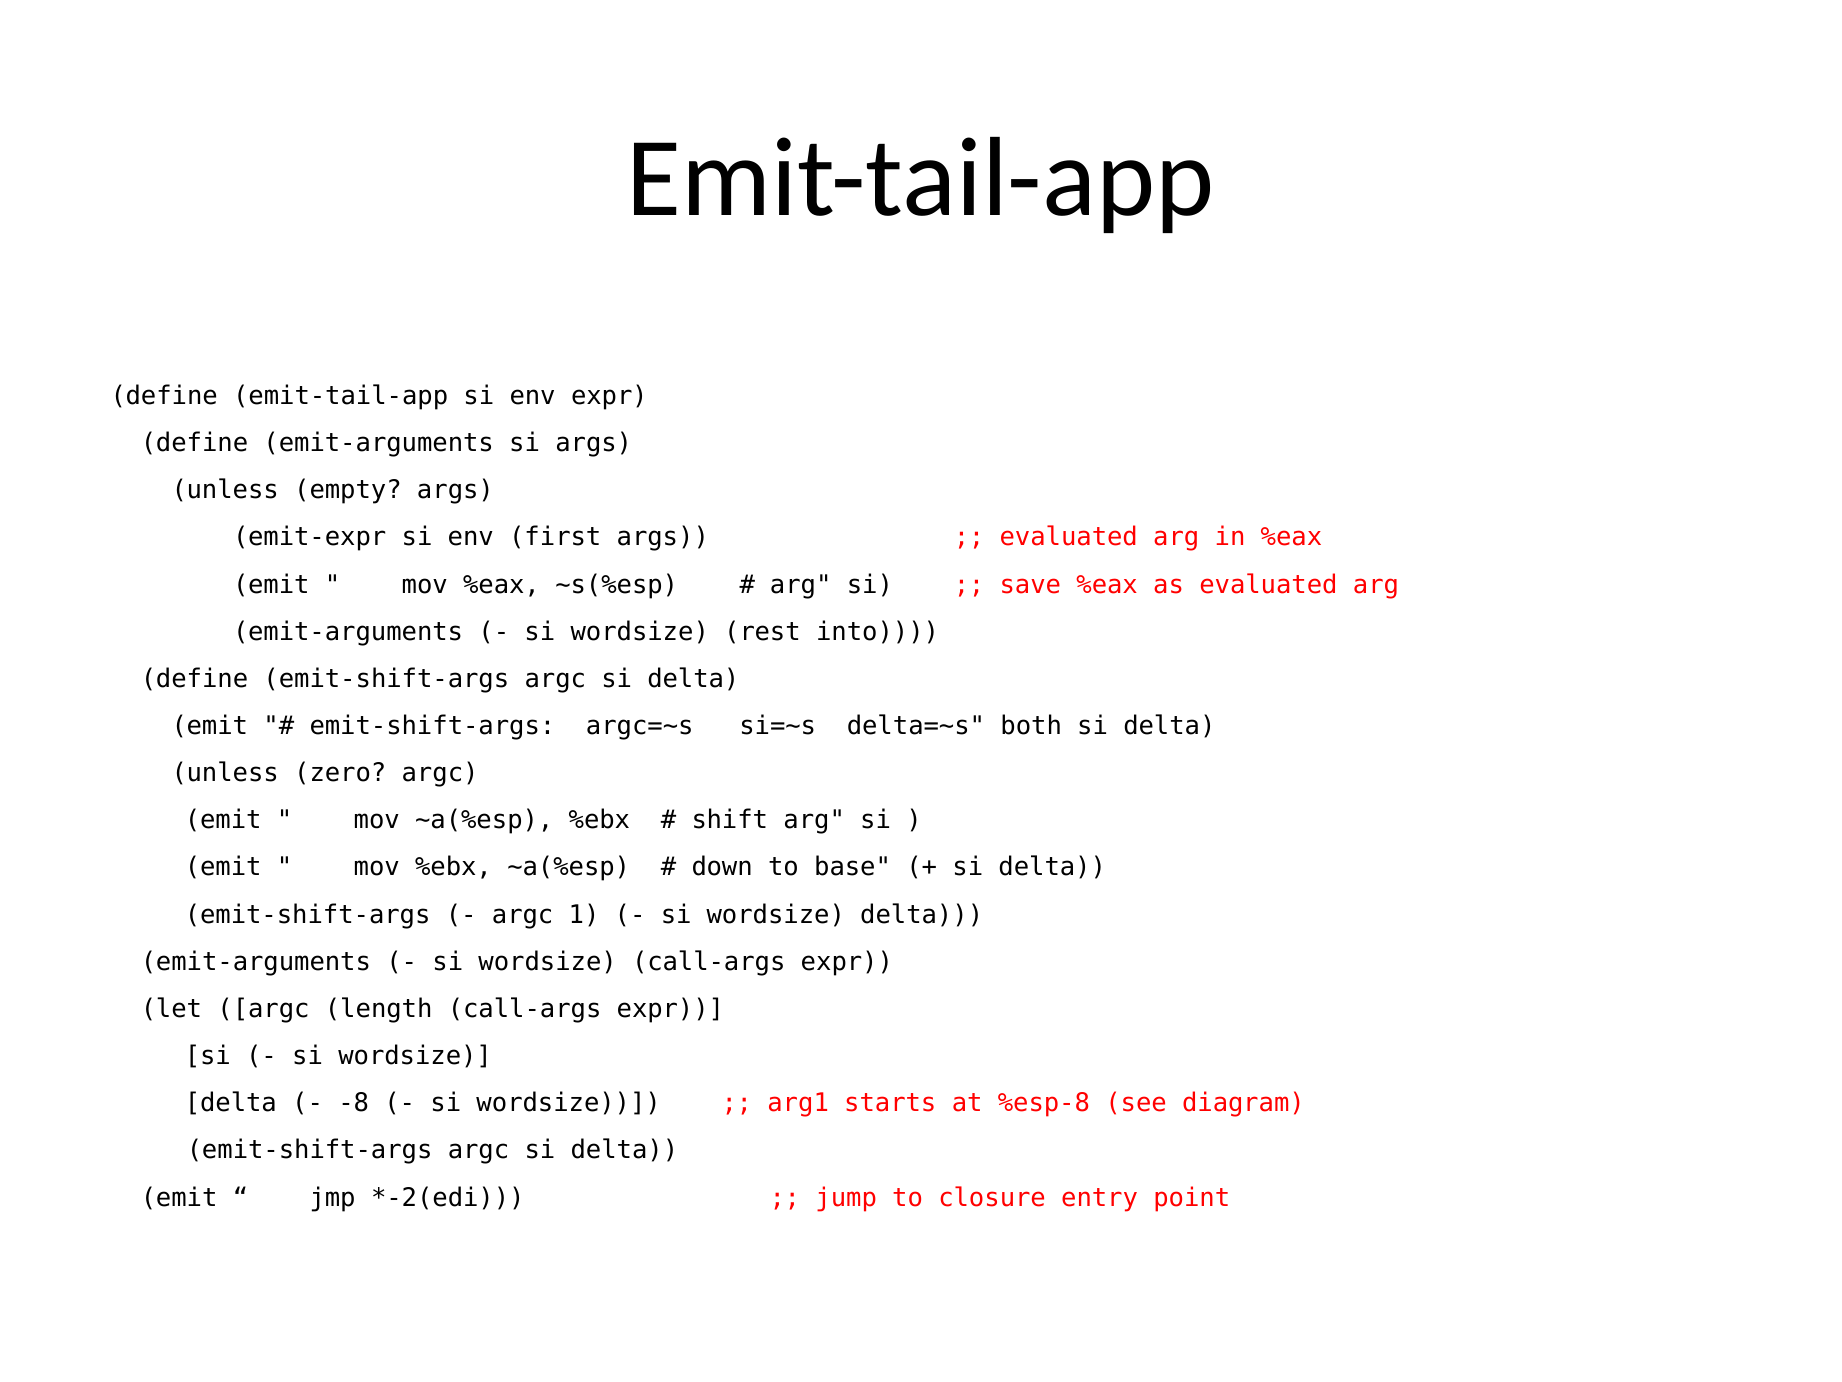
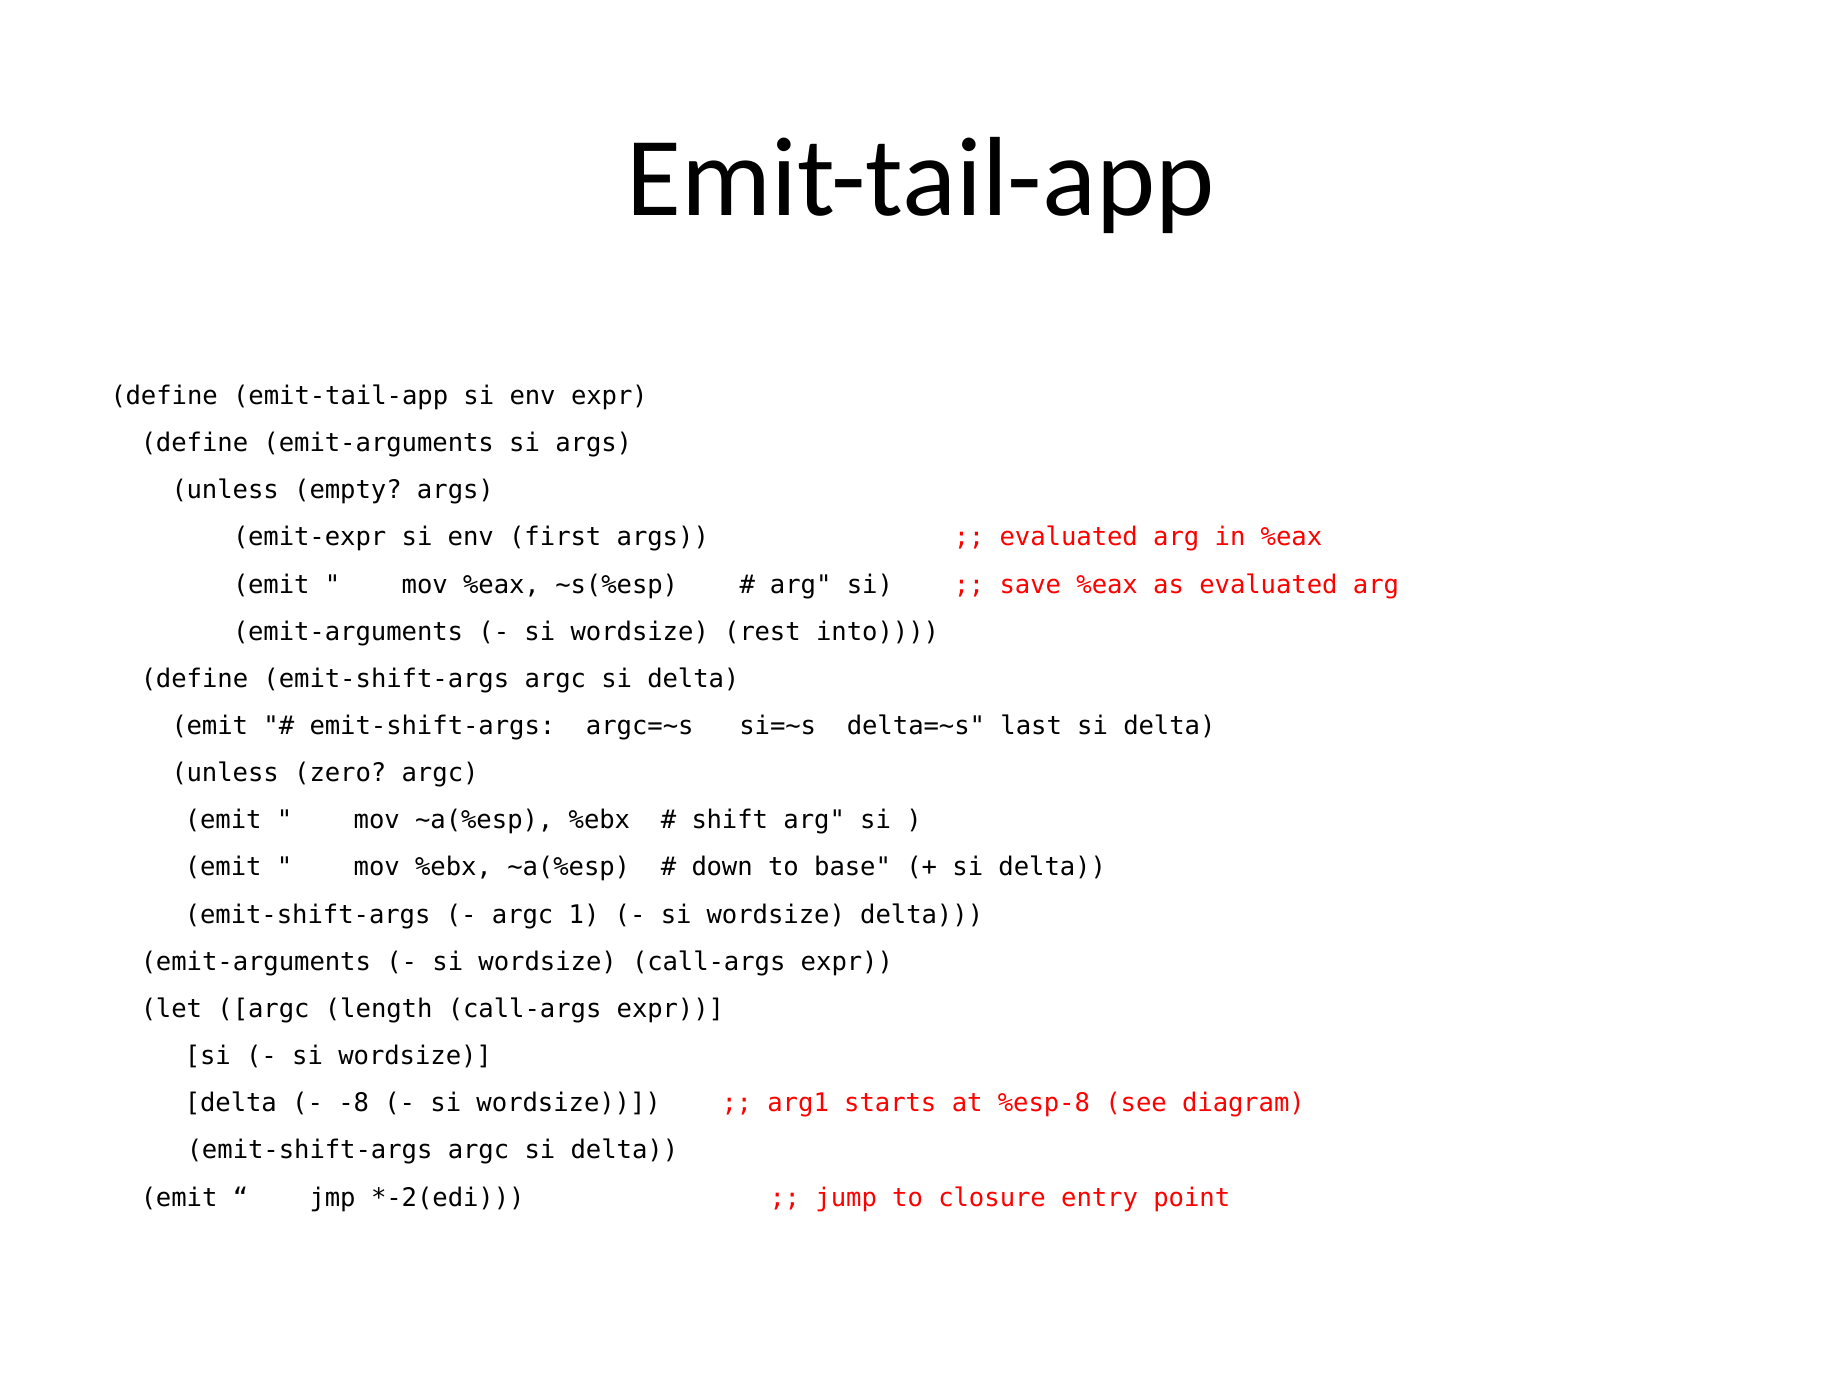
both: both -> last
